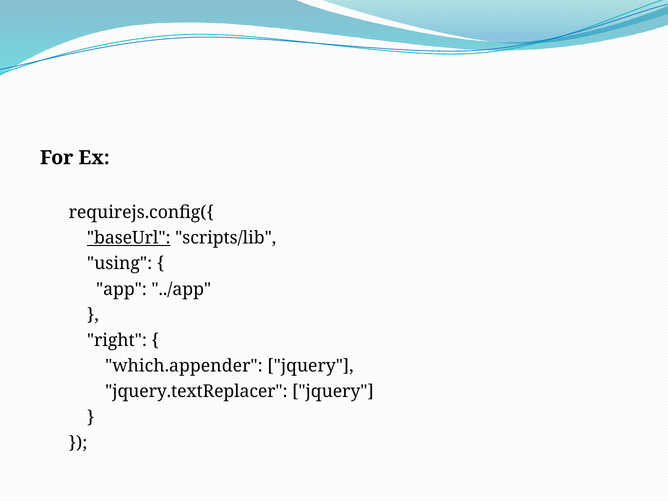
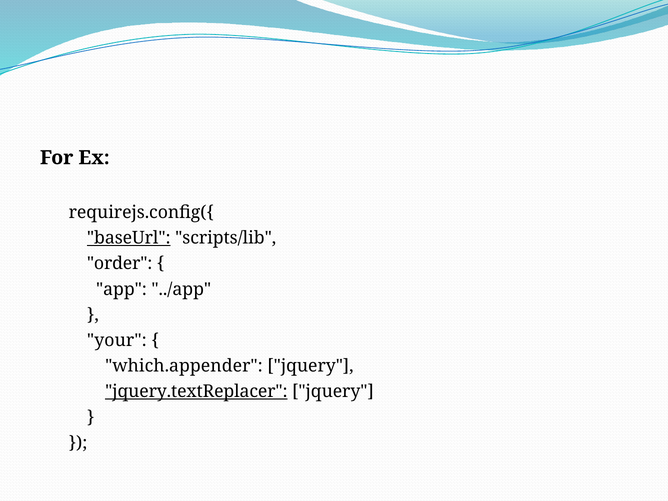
using: using -> order
right: right -> your
jquery.textReplacer underline: none -> present
